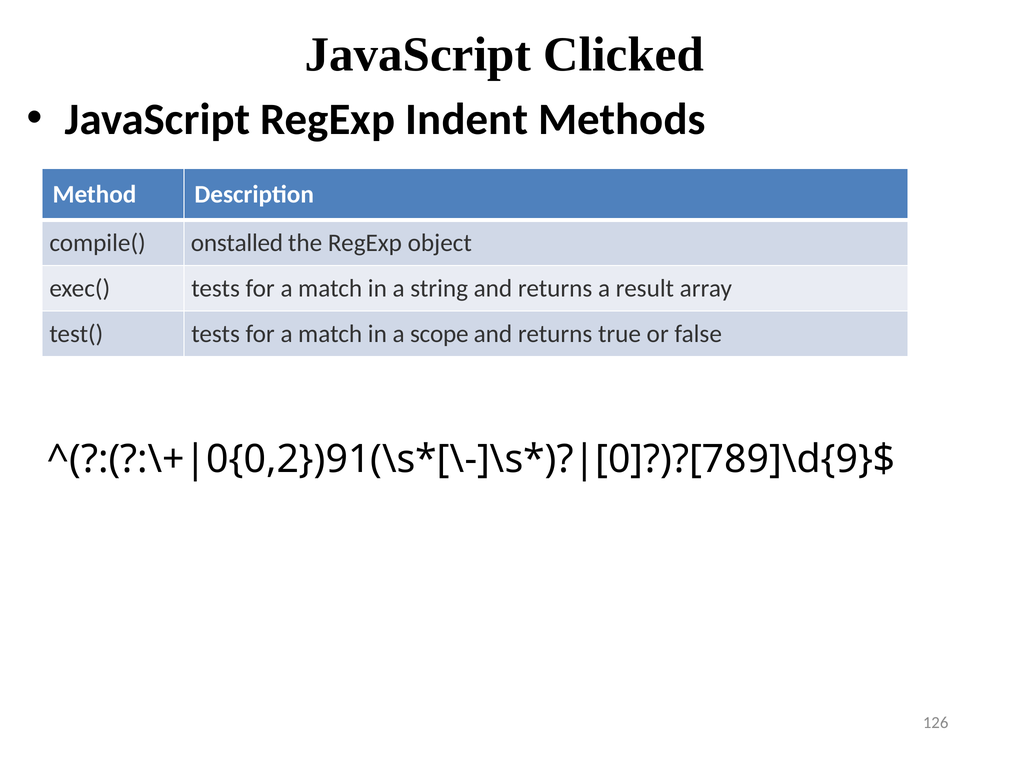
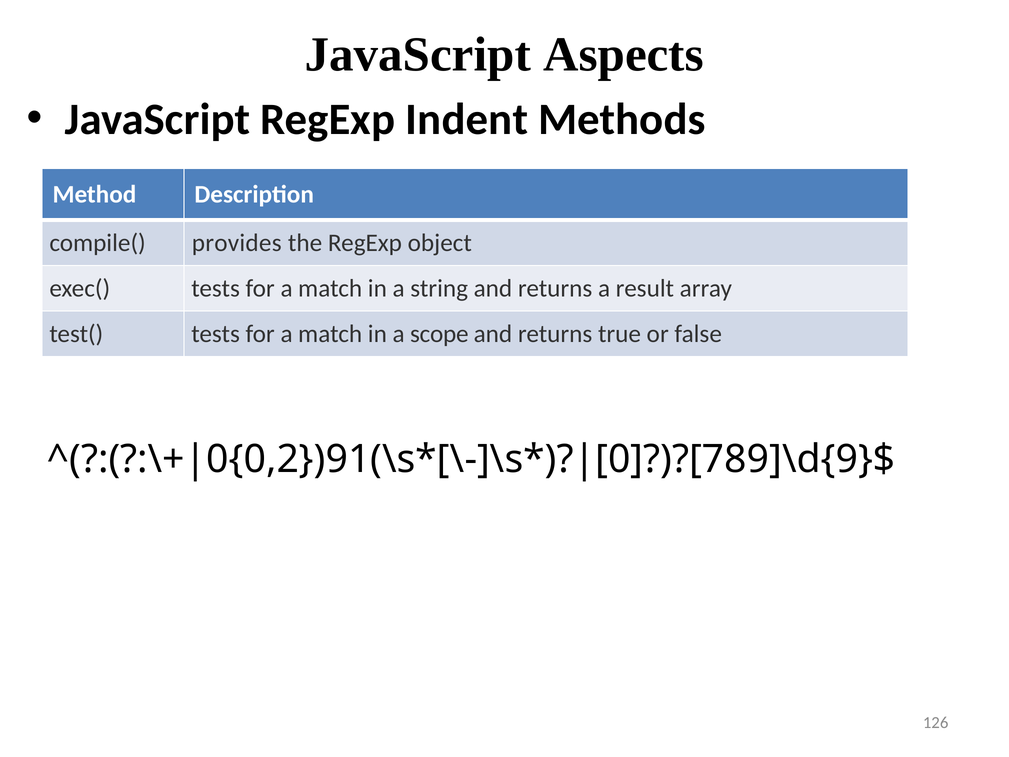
Clicked: Clicked -> Aspects
onstalled: onstalled -> provides
